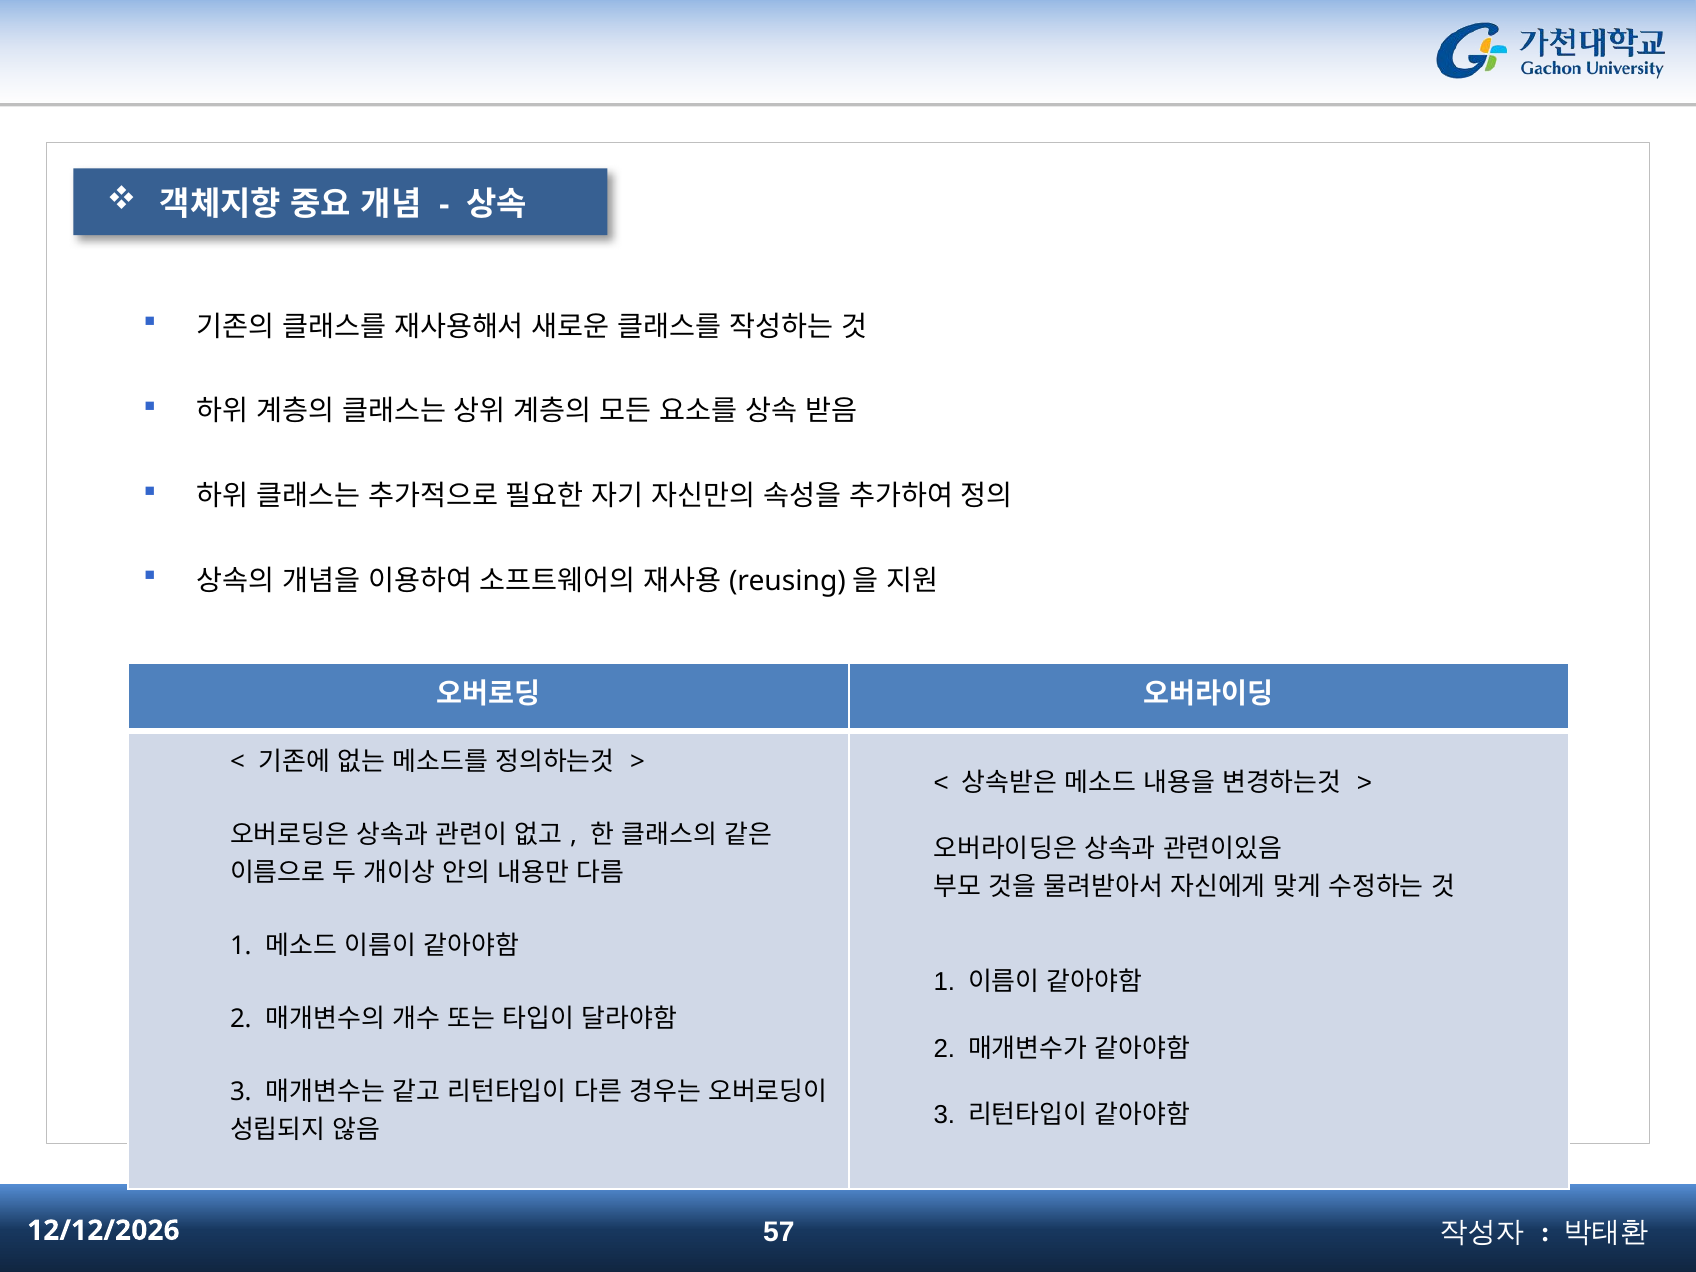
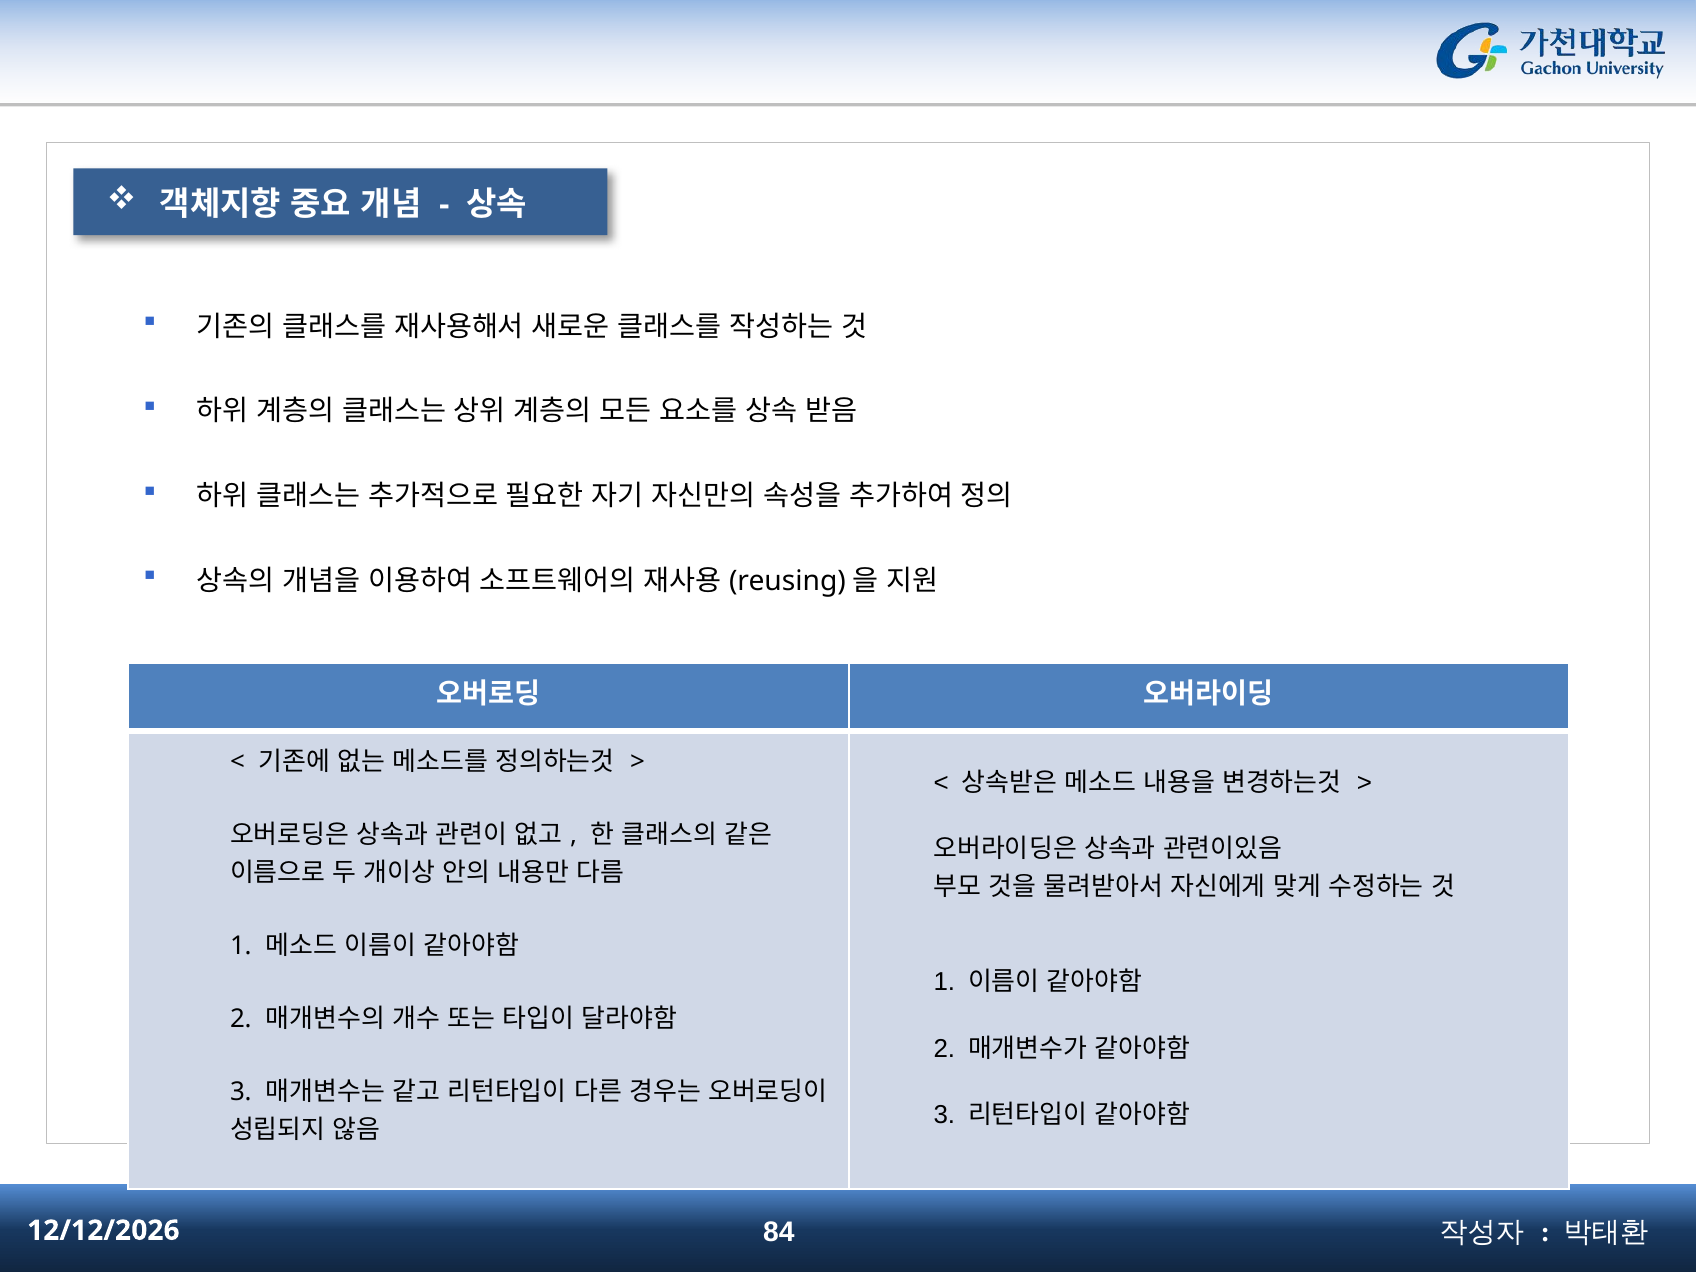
57: 57 -> 84
